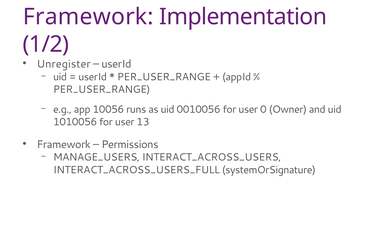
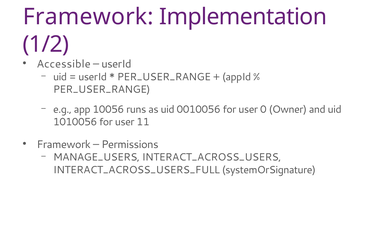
Unregister: Unregister -> Accessible
13: 13 -> 11
